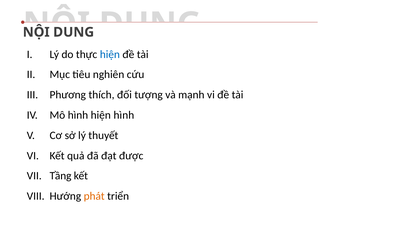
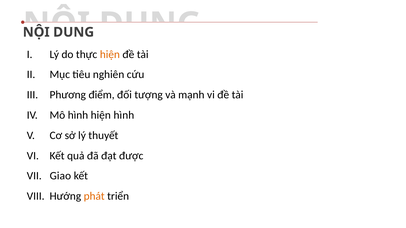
hiện at (110, 54) colour: blue -> orange
thích: thích -> điểm
Tầng: Tầng -> Giao
